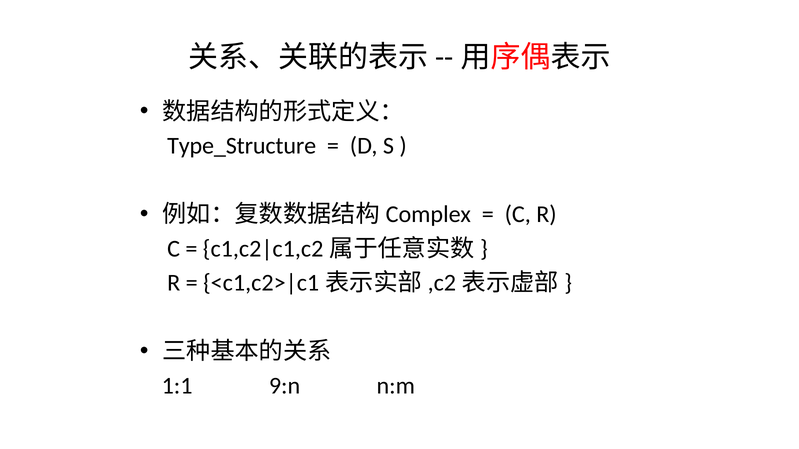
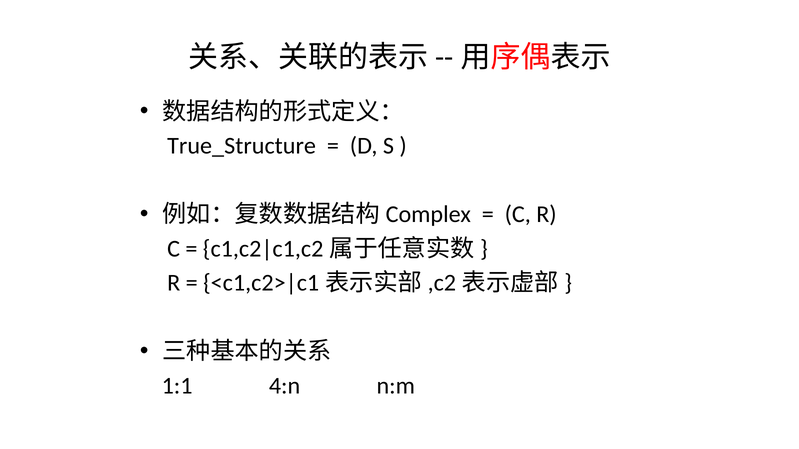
Type_Structure: Type_Structure -> True_Structure
9:n: 9:n -> 4:n
